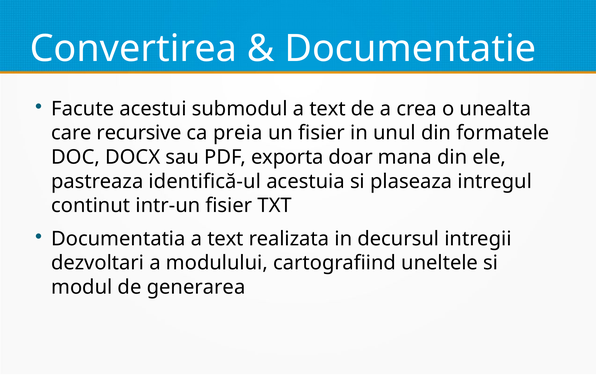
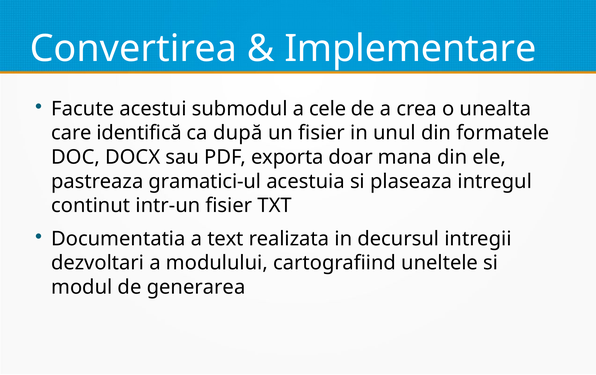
Documentatie: Documentatie -> Implementare
submodul a text: text -> cele
recursive: recursive -> identifică
preia: preia -> după
identifică-ul: identifică-ul -> gramatici-ul
